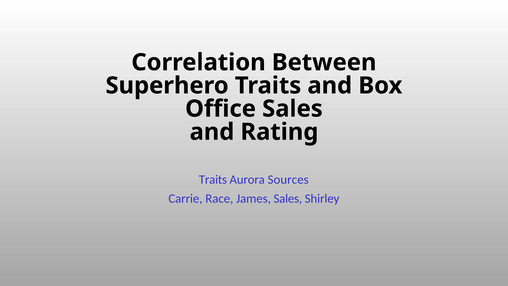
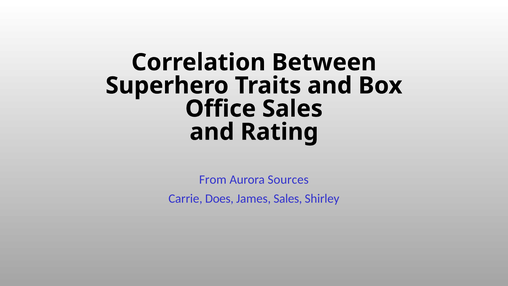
Traits at (213, 179): Traits -> From
Race: Race -> Does
